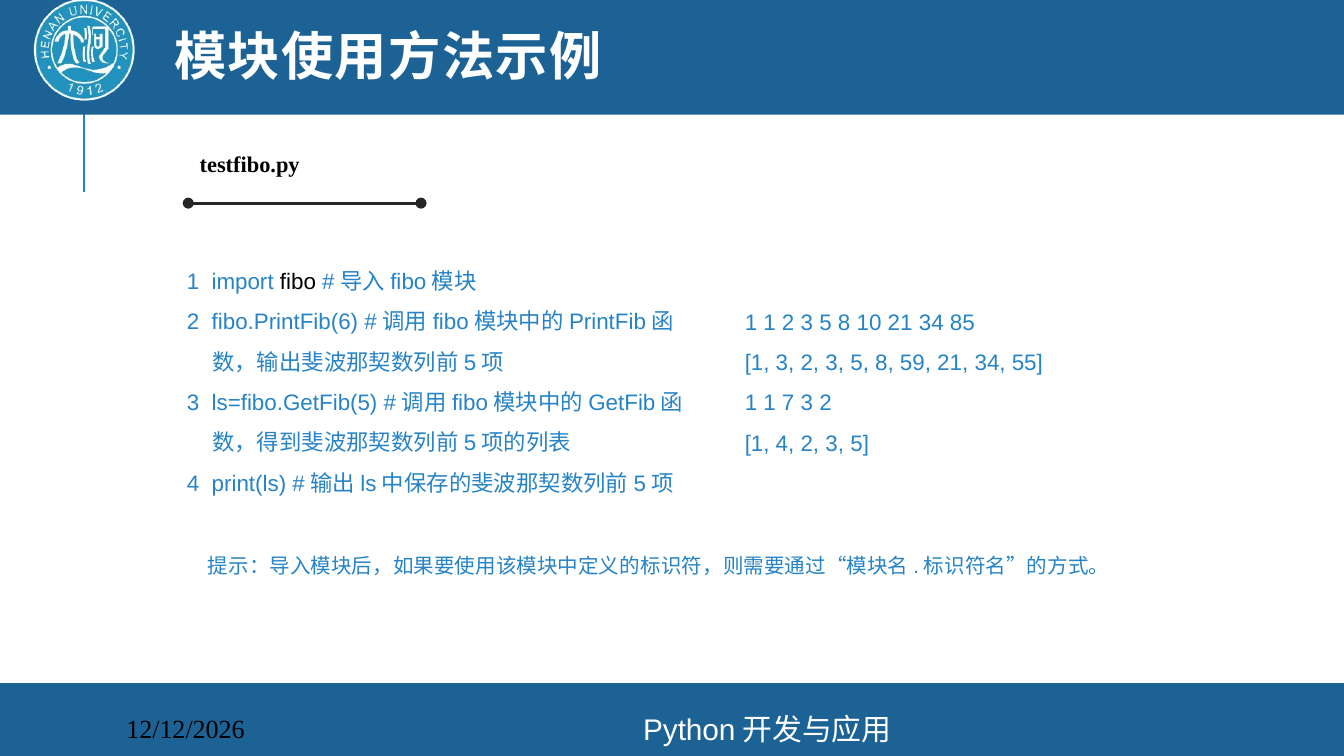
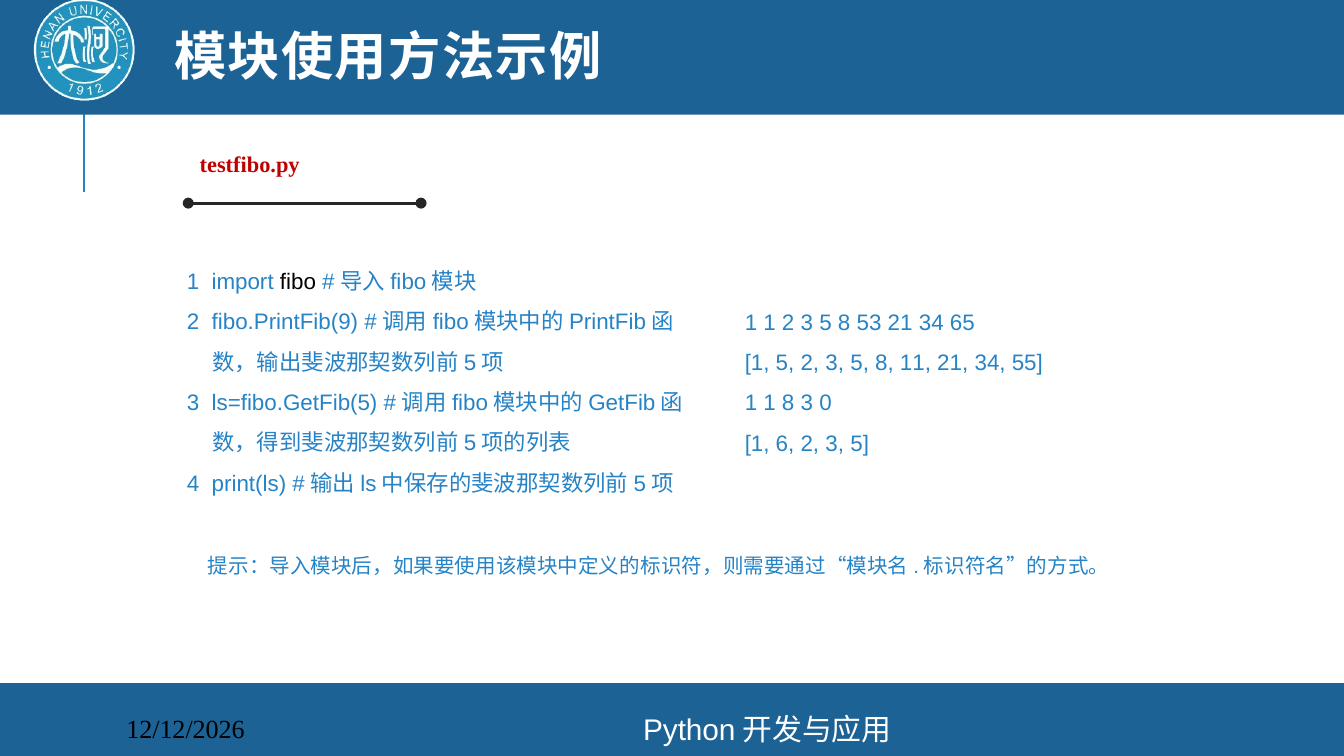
testfibo.py colour: black -> red
fibo.PrintFib(6: fibo.PrintFib(6 -> fibo.PrintFib(9
10: 10 -> 53
85: 85 -> 65
1 3: 3 -> 5
59: 59 -> 11
1 7: 7 -> 8
2 at (826, 404): 2 -> 0
1 4: 4 -> 6
